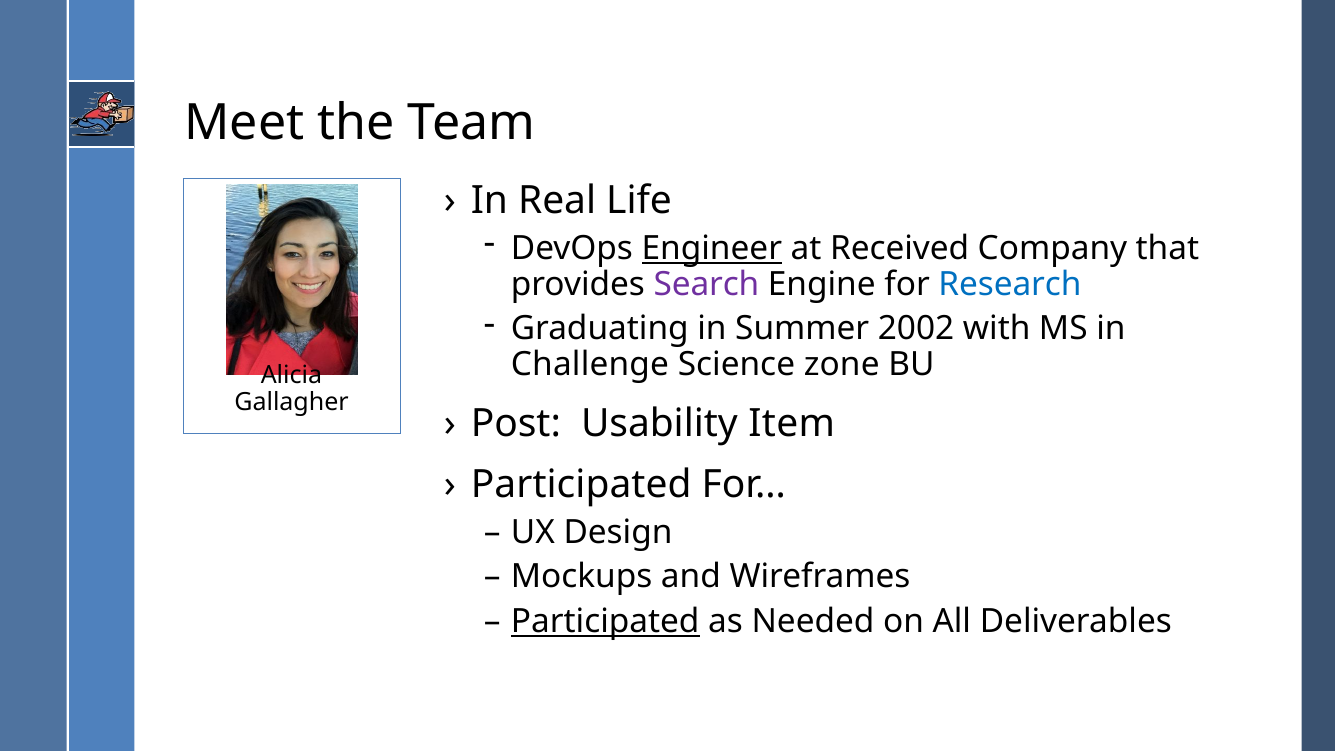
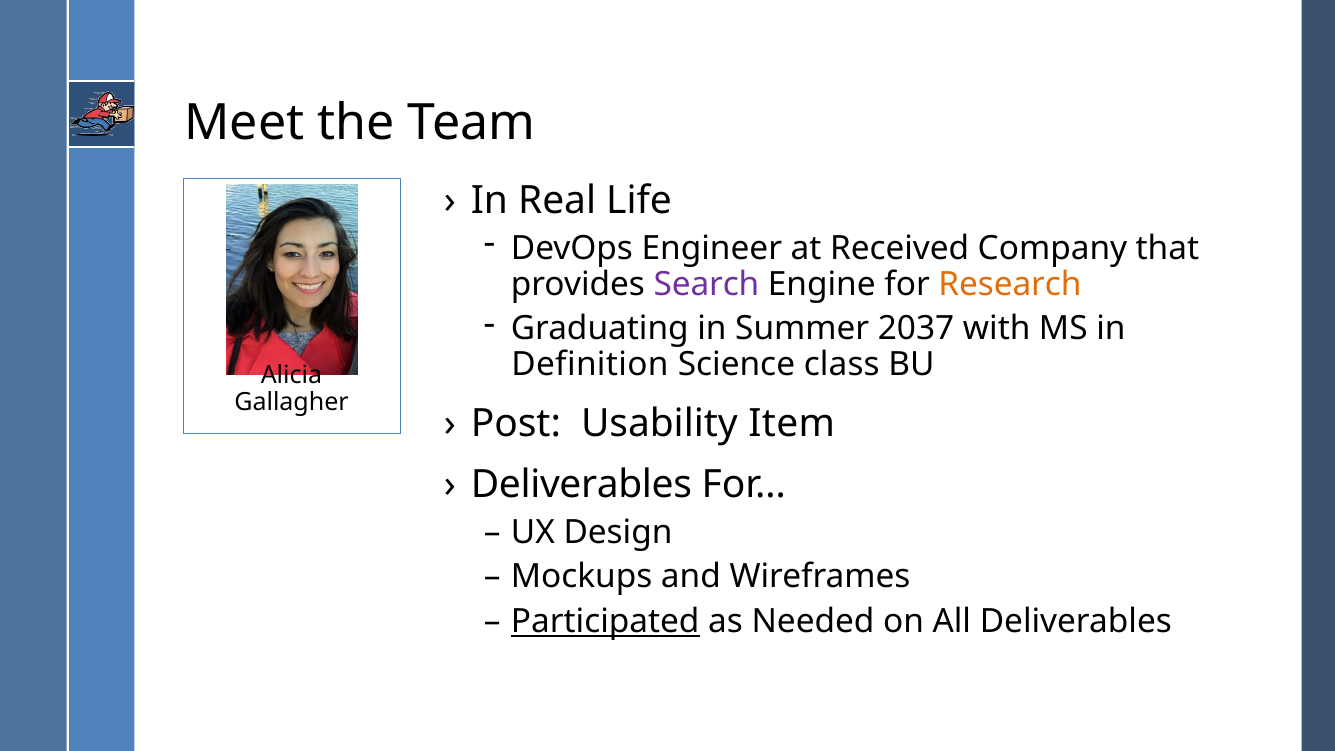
Engineer underline: present -> none
Research colour: blue -> orange
2002: 2002 -> 2037
Challenge: Challenge -> Definition
zone: zone -> class
Participated at (581, 485): Participated -> Deliverables
